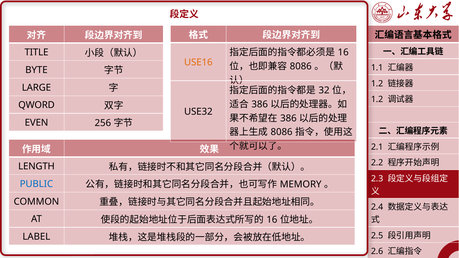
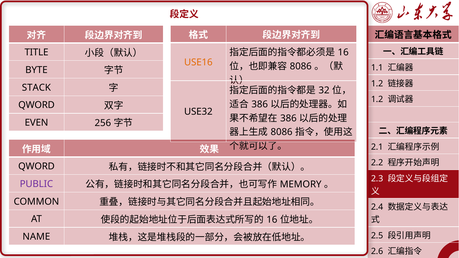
LARGE: LARGE -> STACK
LENGTH at (36, 167): LENGTH -> QWORD
PUBLIC colour: blue -> purple
LABEL: LABEL -> NAME
